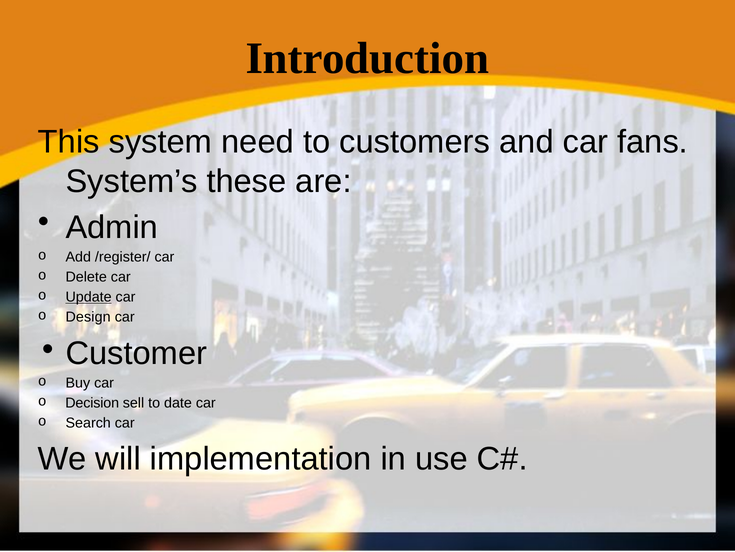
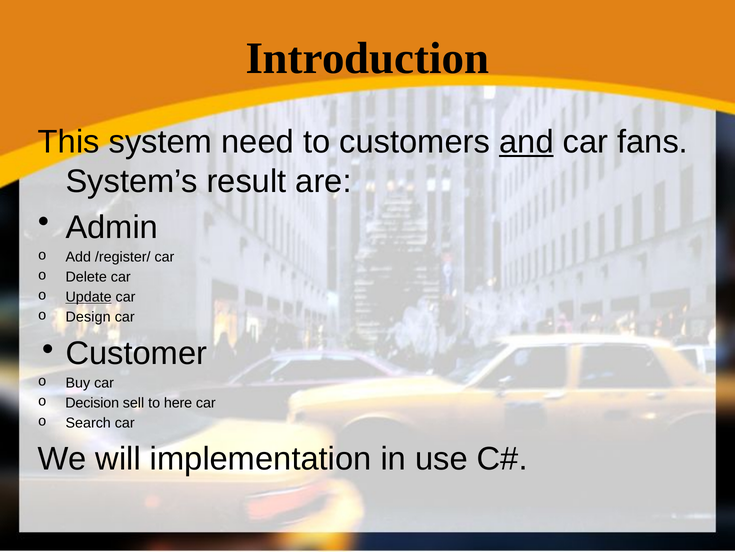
and underline: none -> present
these: these -> result
date: date -> here
